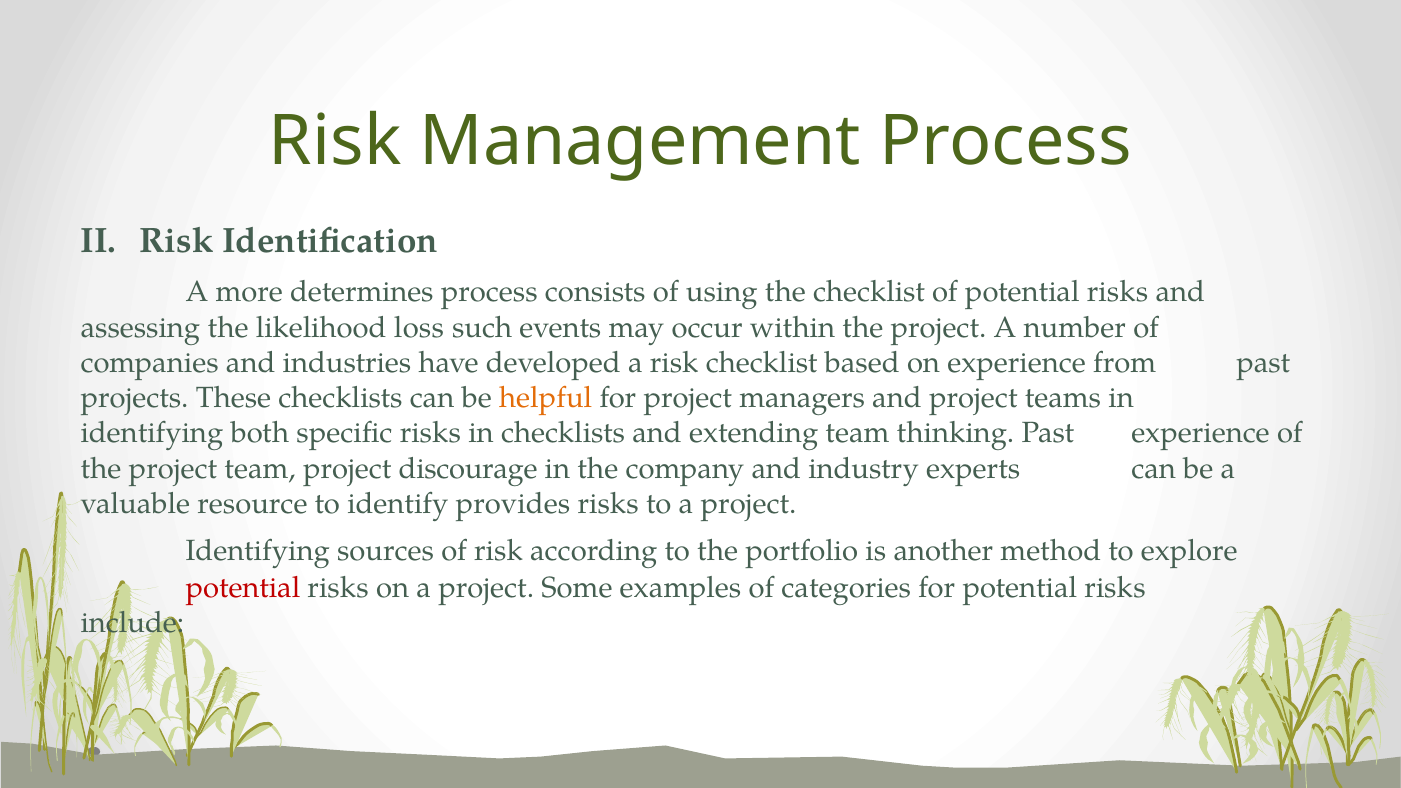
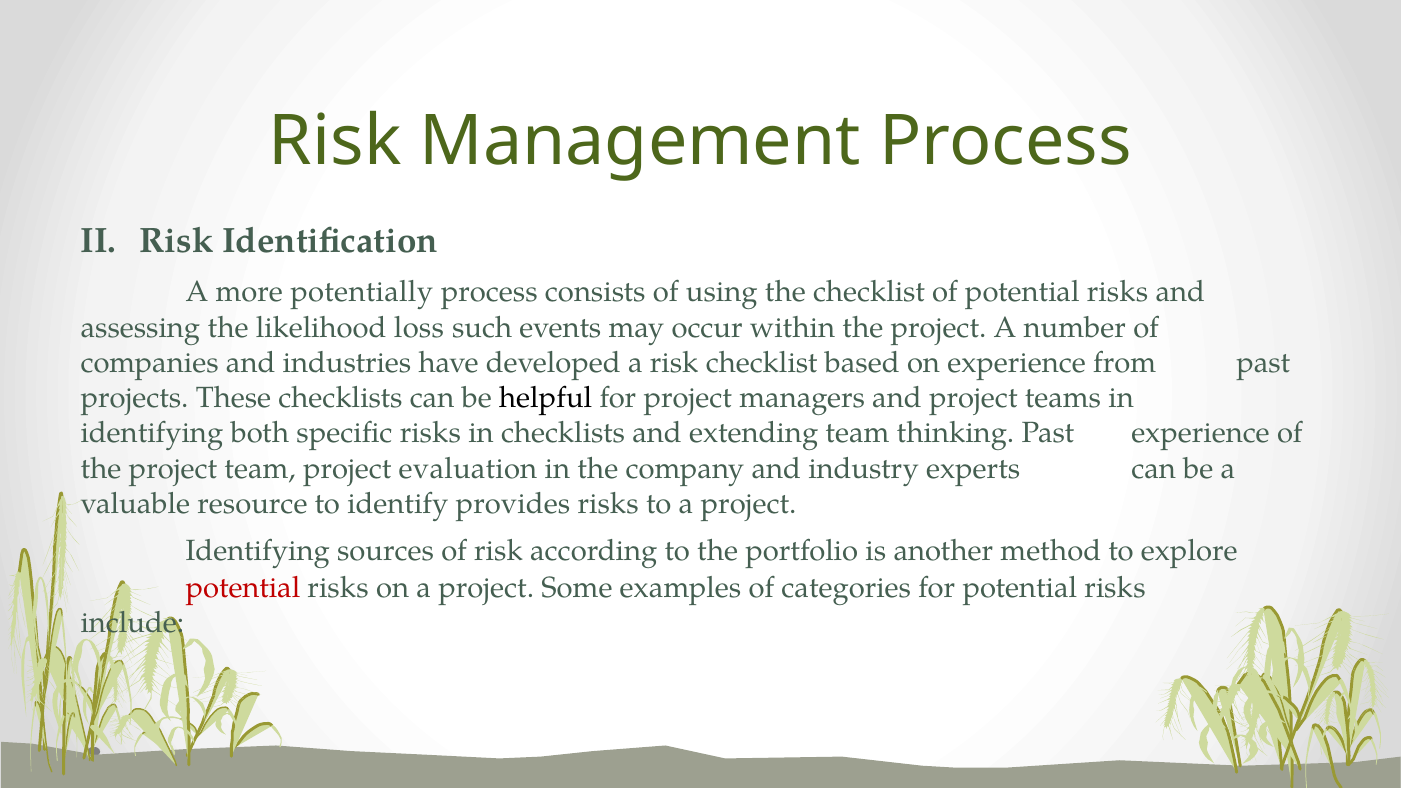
determines: determines -> potentially
helpful colour: orange -> black
discourage: discourage -> evaluation
